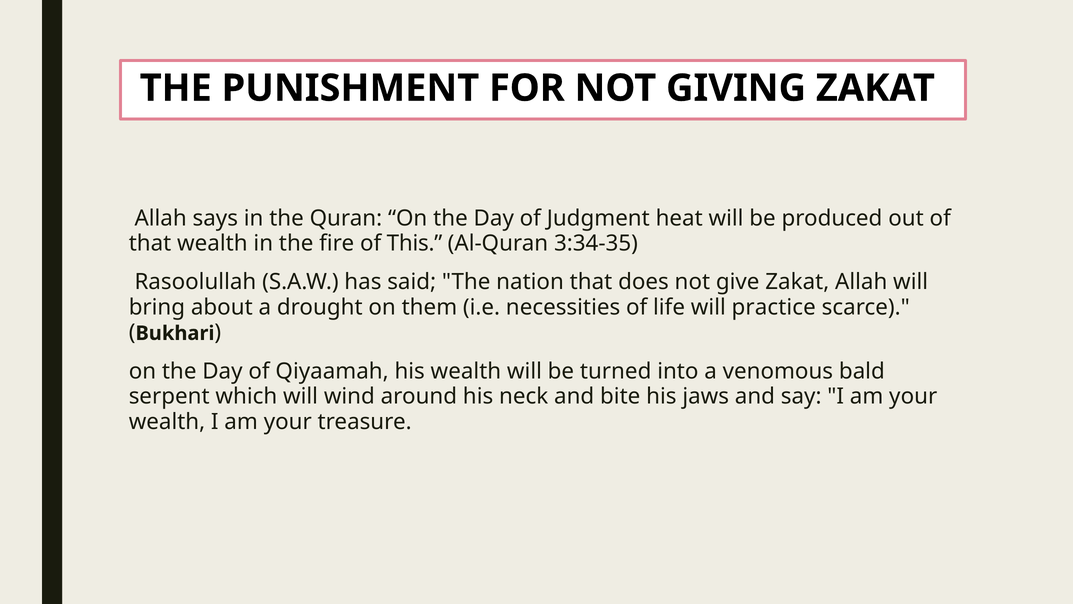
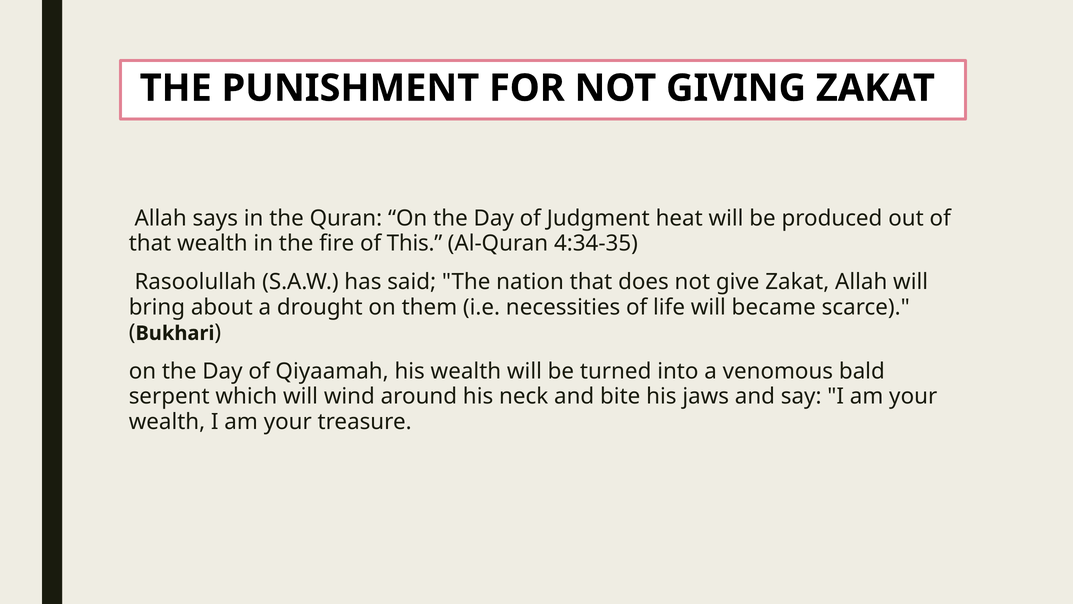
3:34‐35: 3:34‐35 -> 4:34‐35
practice: practice -> became
